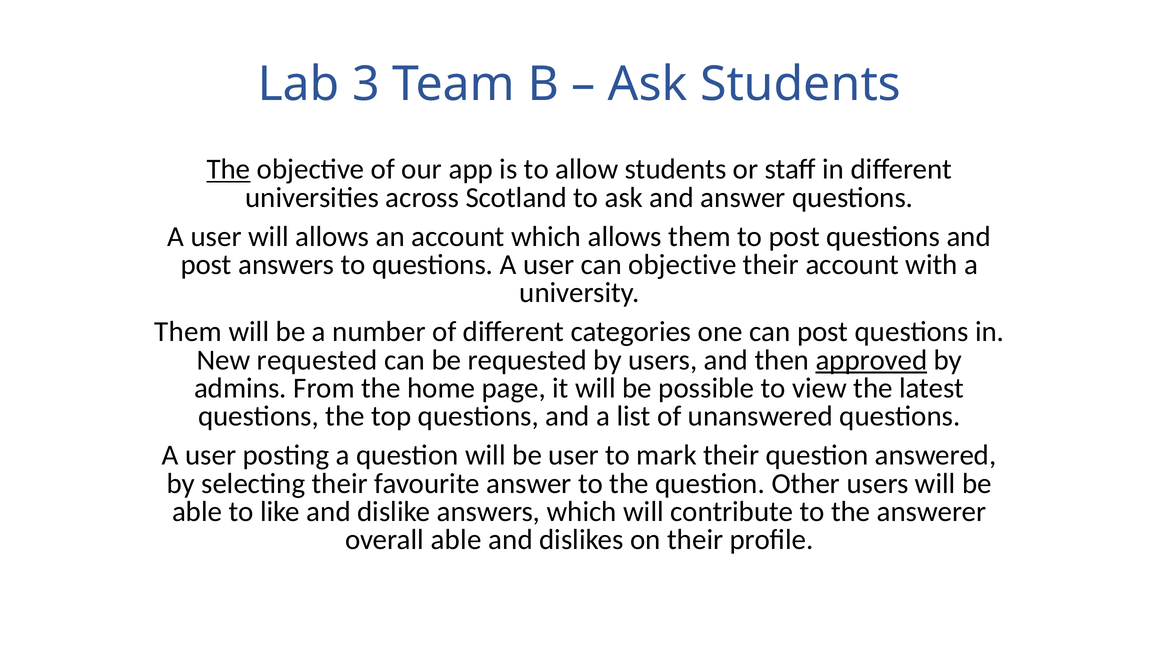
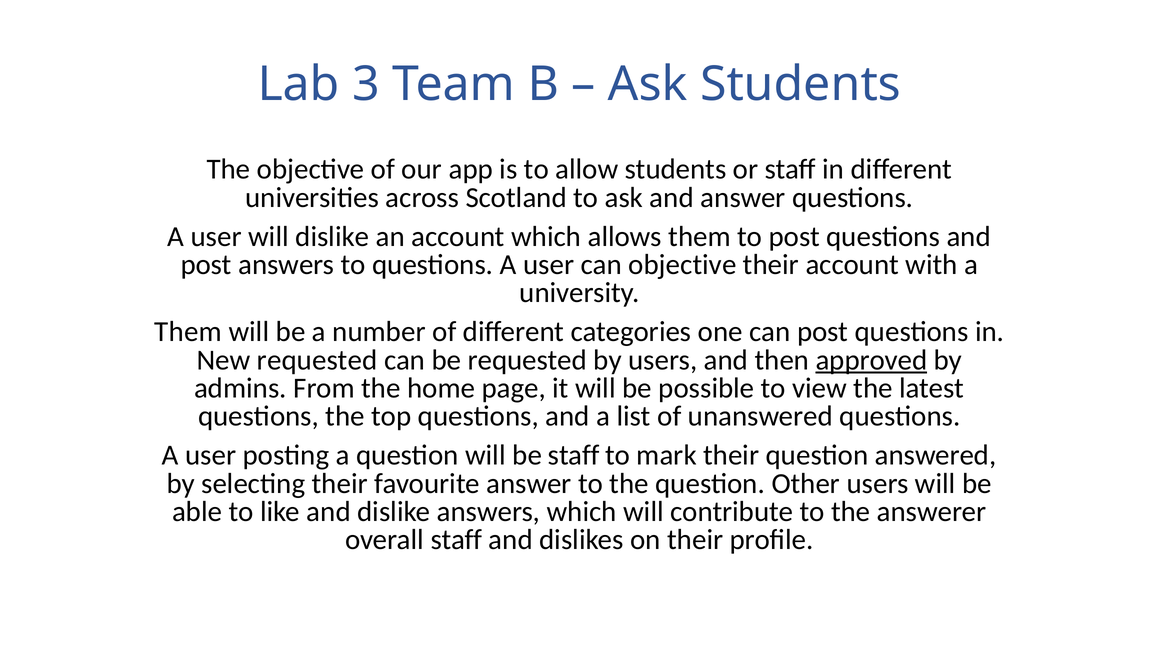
The at (228, 169) underline: present -> none
will allows: allows -> dislike
be user: user -> staff
overall able: able -> staff
